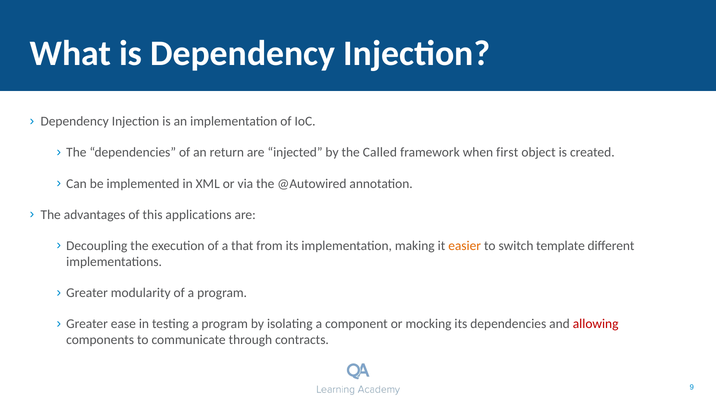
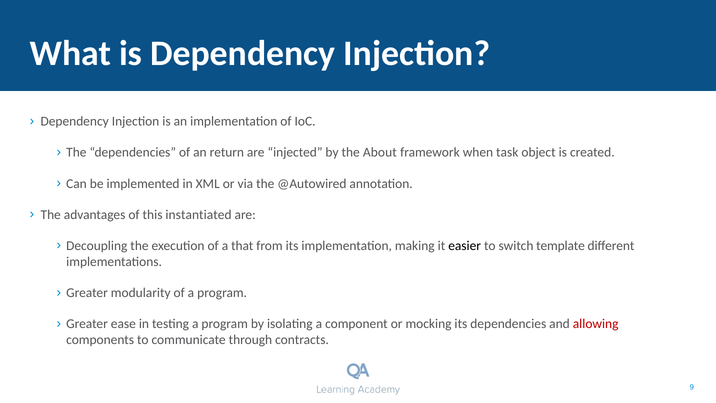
Called: Called -> About
first: first -> task
applications: applications -> instantiated
easier colour: orange -> black
